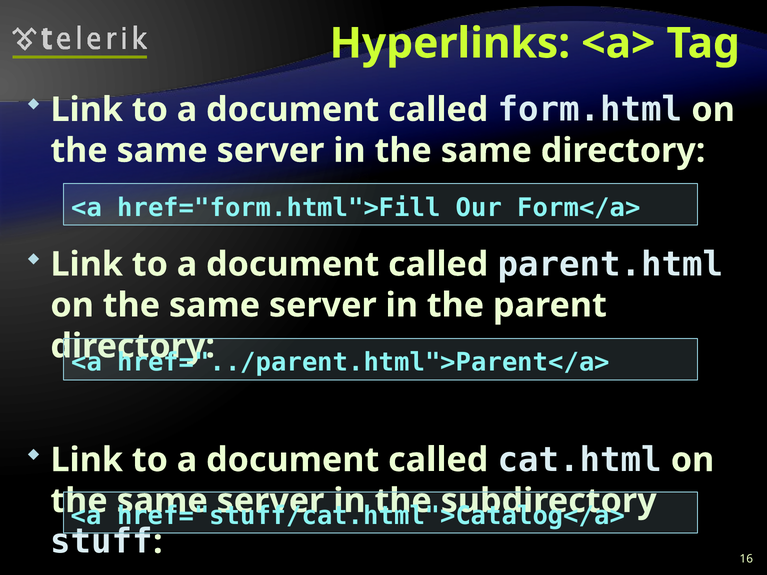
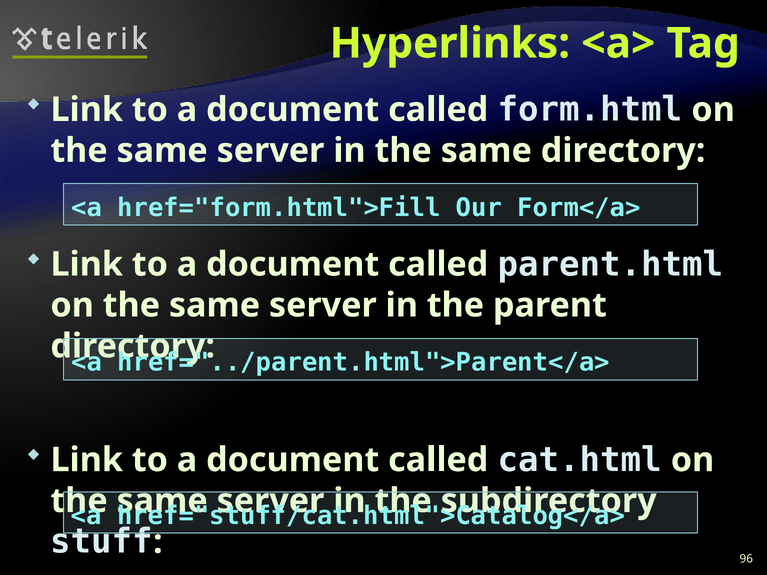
16: 16 -> 96
